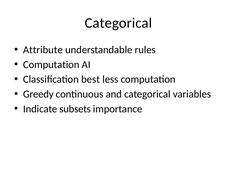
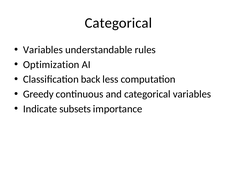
Attribute at (43, 50): Attribute -> Variables
Computation at (51, 64): Computation -> Optimization
best: best -> back
